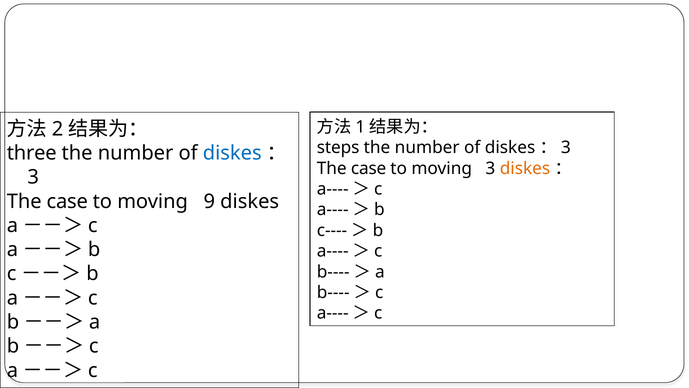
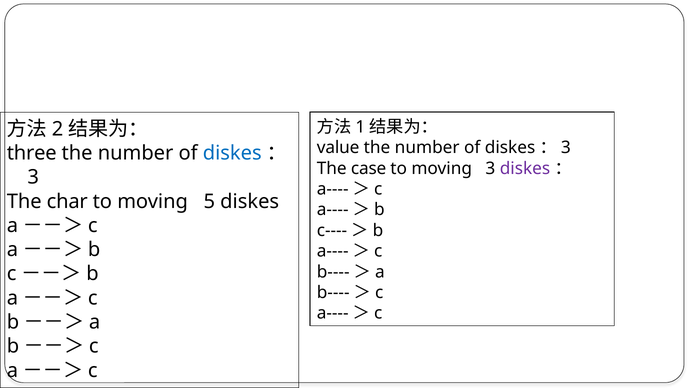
steps: steps -> value
diskes at (525, 168) colour: orange -> purple
case at (67, 201): case -> char
9: 9 -> 5
